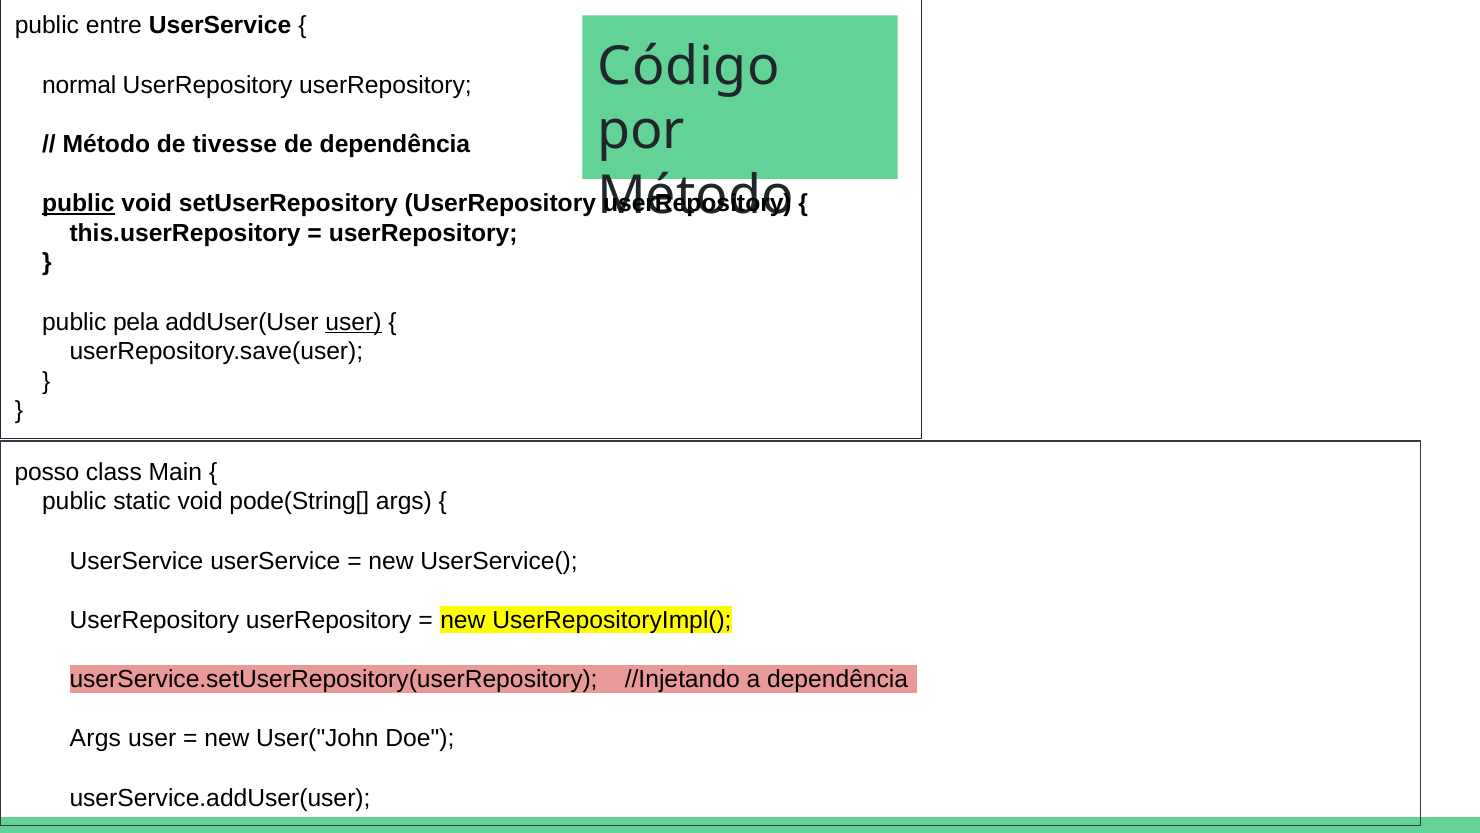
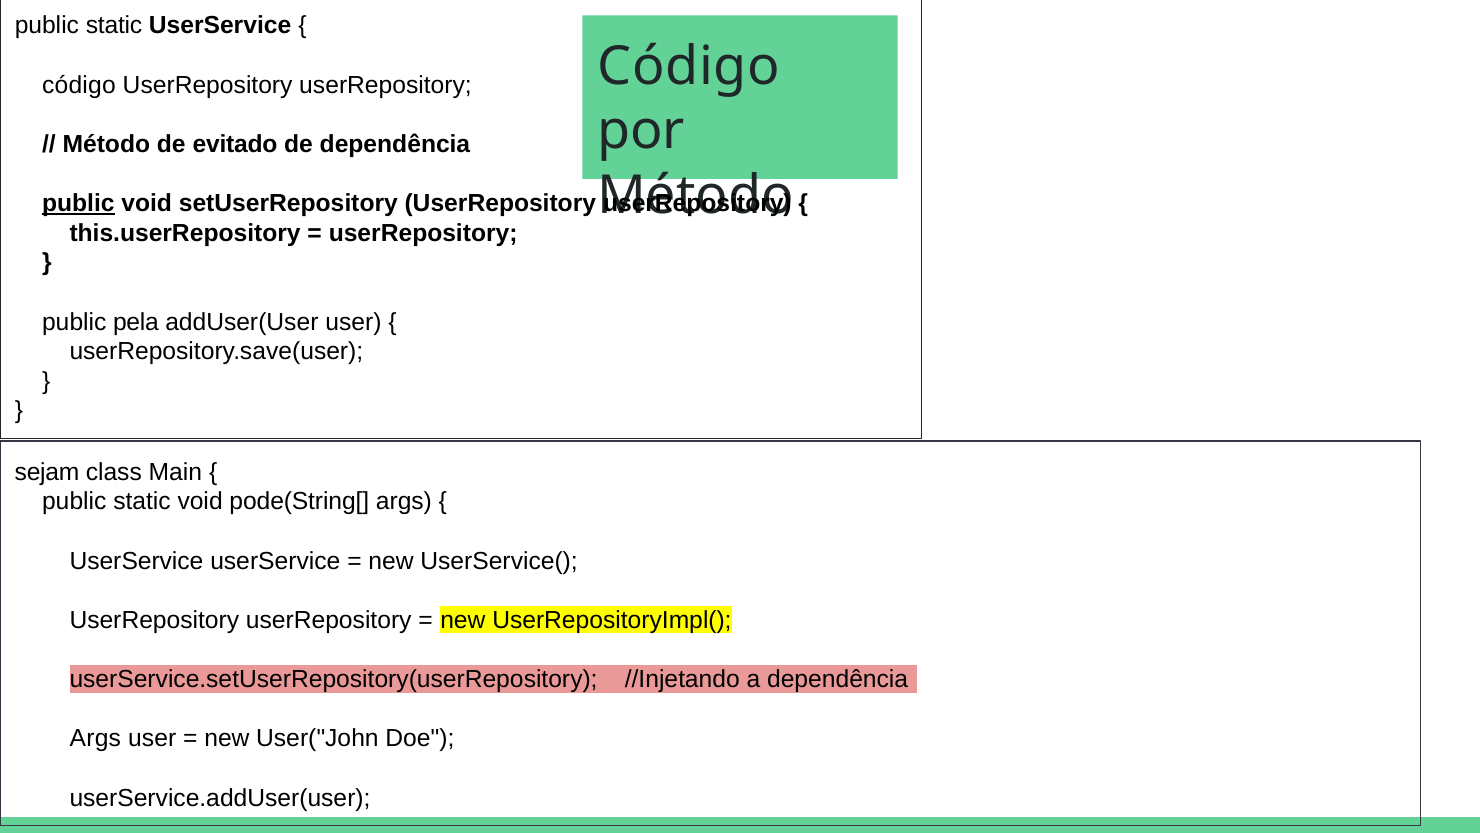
entre at (114, 26): entre -> static
normal at (79, 85): normal -> código
tivesse: tivesse -> evitado
user at (353, 322) underline: present -> none
posso: posso -> sejam
